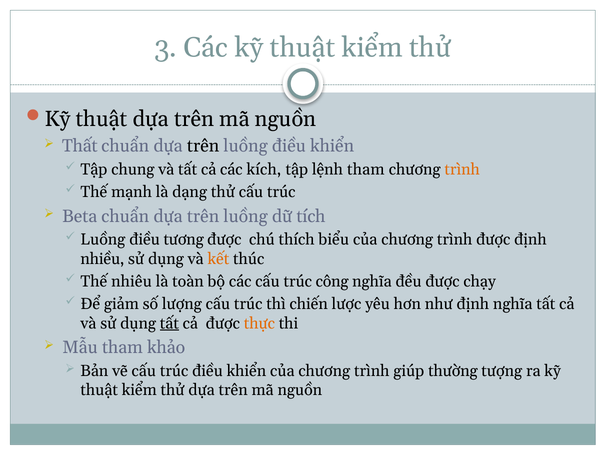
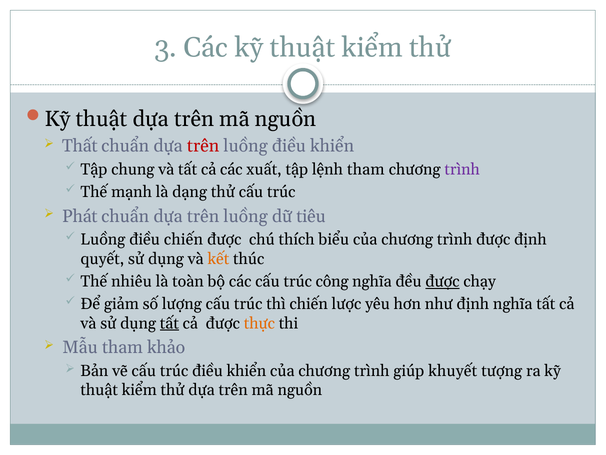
trên at (203, 146) colour: black -> red
kích: kích -> xuất
trình at (462, 169) colour: orange -> purple
Beta: Beta -> Phát
tích: tích -> tiêu
điều tương: tương -> chiến
nhiều: nhiều -> quyết
được at (443, 281) underline: none -> present
thường: thường -> khuyết
